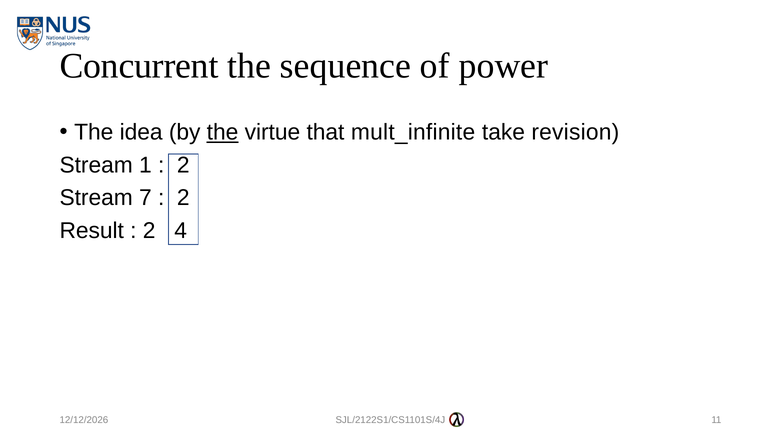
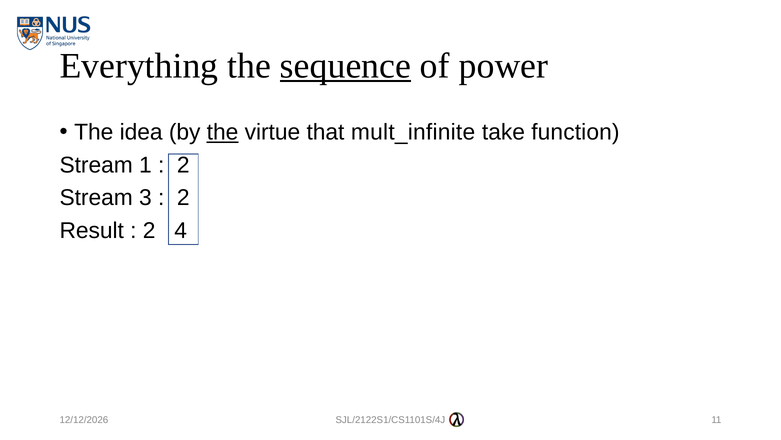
Concurrent: Concurrent -> Everything
sequence underline: none -> present
revision: revision -> function
7: 7 -> 3
